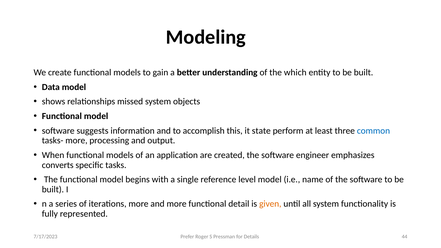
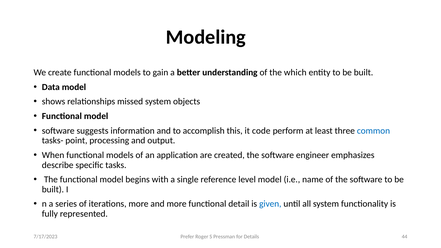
state: state -> code
tasks- more: more -> point
converts: converts -> describe
given colour: orange -> blue
